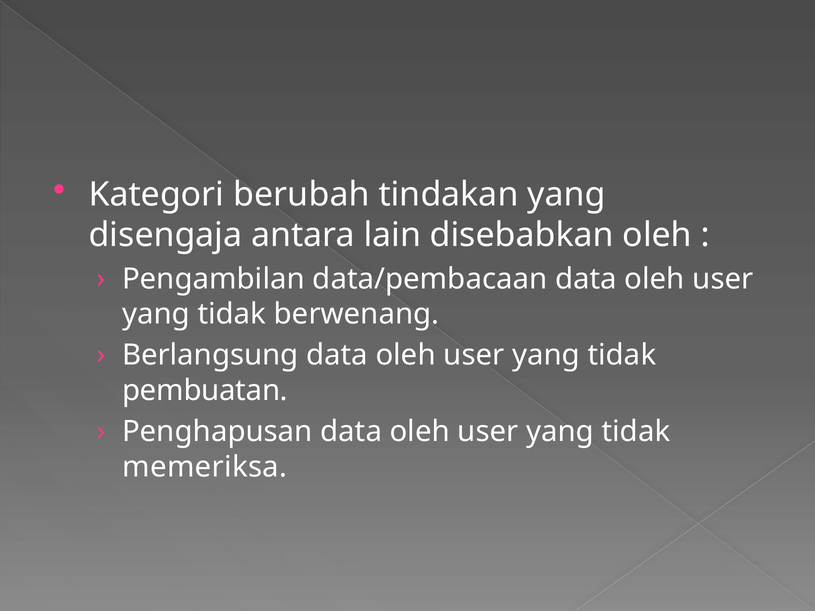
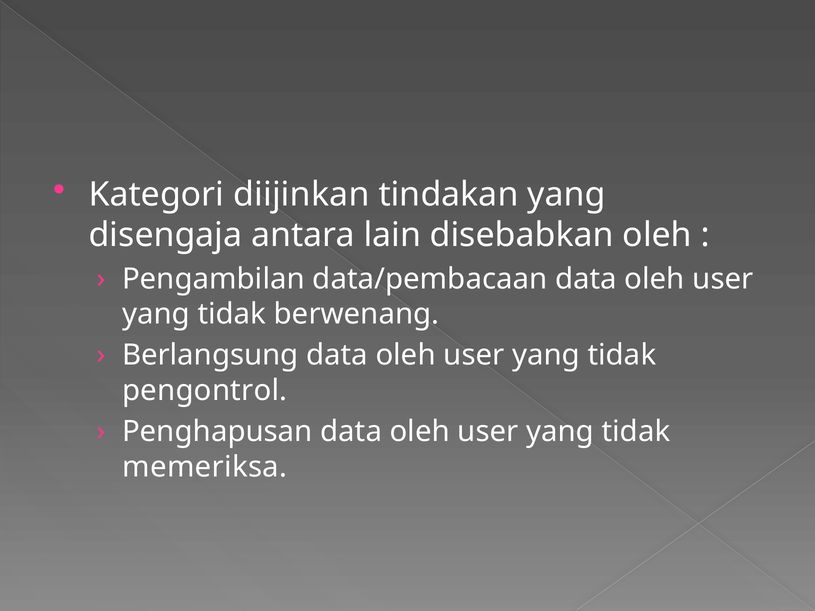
berubah: berubah -> diijinkan
pembuatan: pembuatan -> pengontrol
